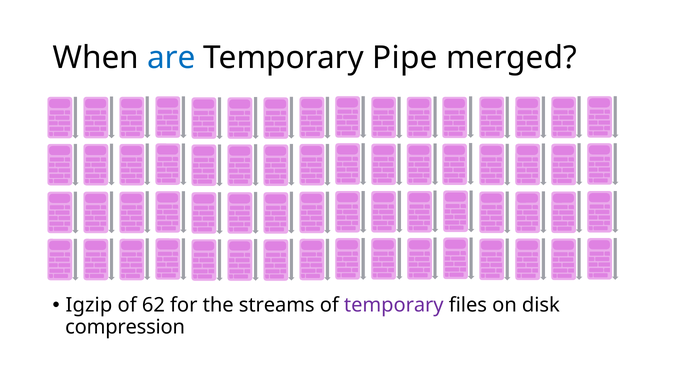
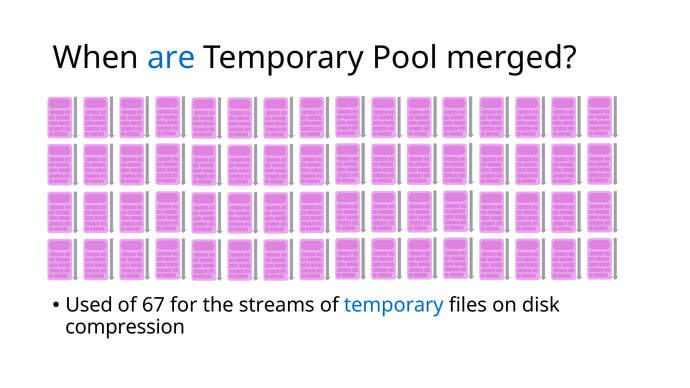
Pipe: Pipe -> Pool
Igzip: Igzip -> Used
62: 62 -> 67
temporary at (394, 305) colour: purple -> blue
